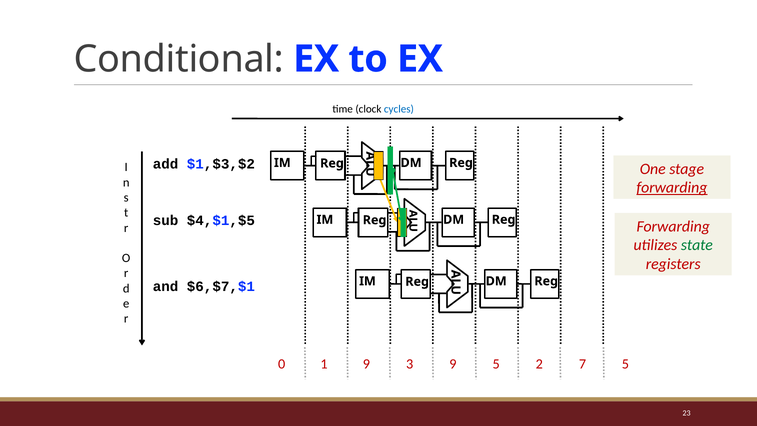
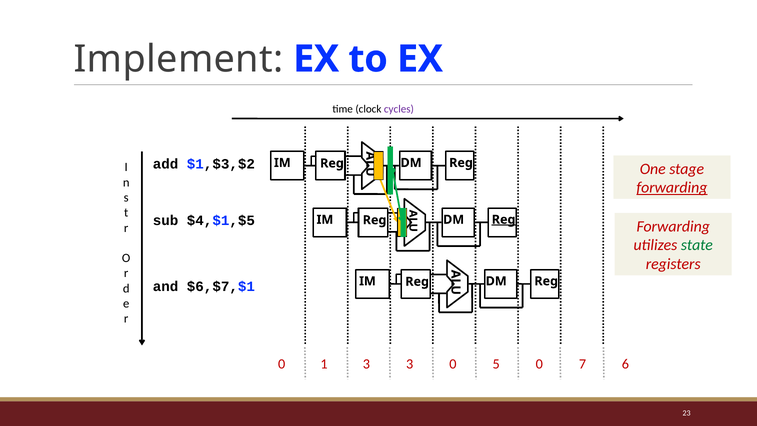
Conditional: Conditional -> Implement
cycles colour: blue -> purple
Reg at (504, 219) underline: none -> present
1 9: 9 -> 3
3 9: 9 -> 0
5 2: 2 -> 0
7 5: 5 -> 6
